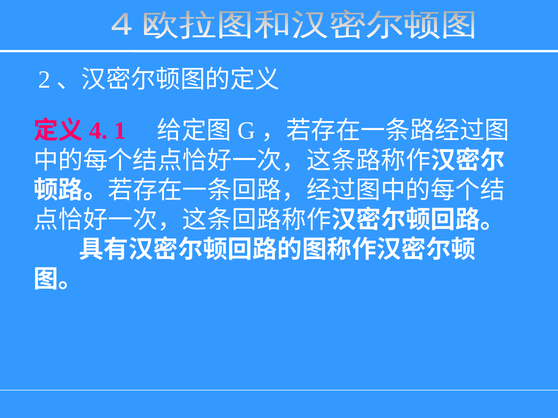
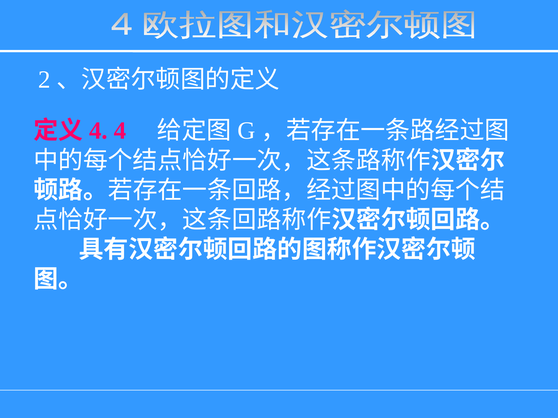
4 1: 1 -> 4
